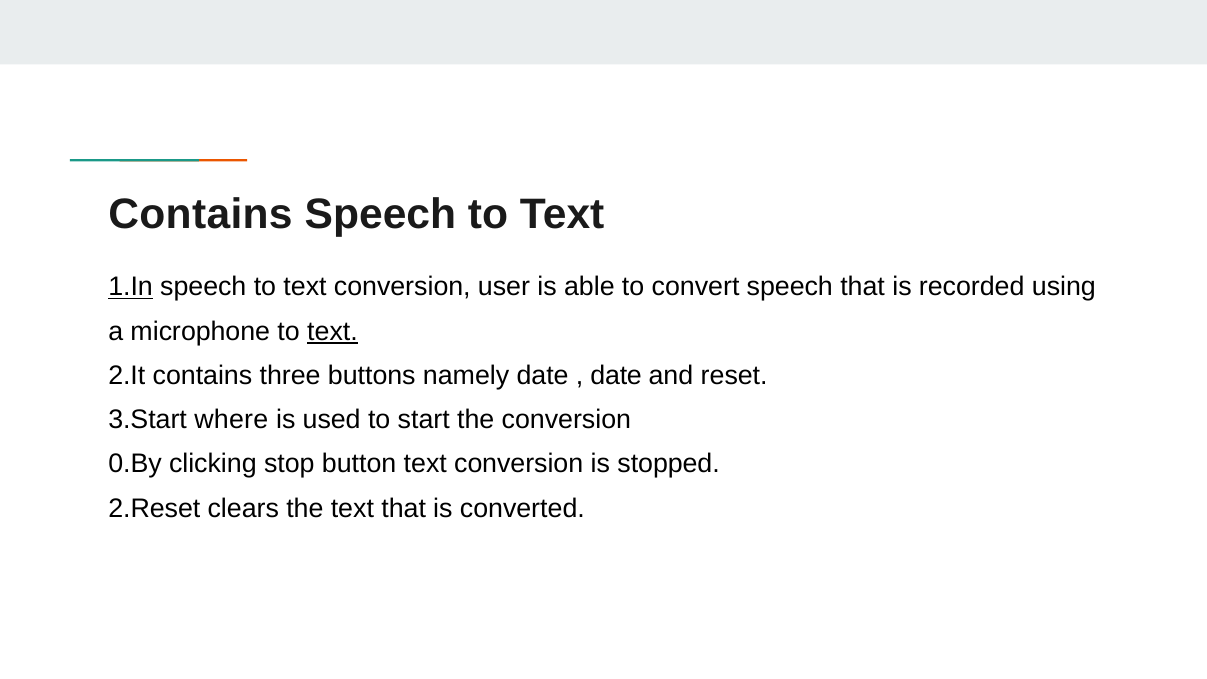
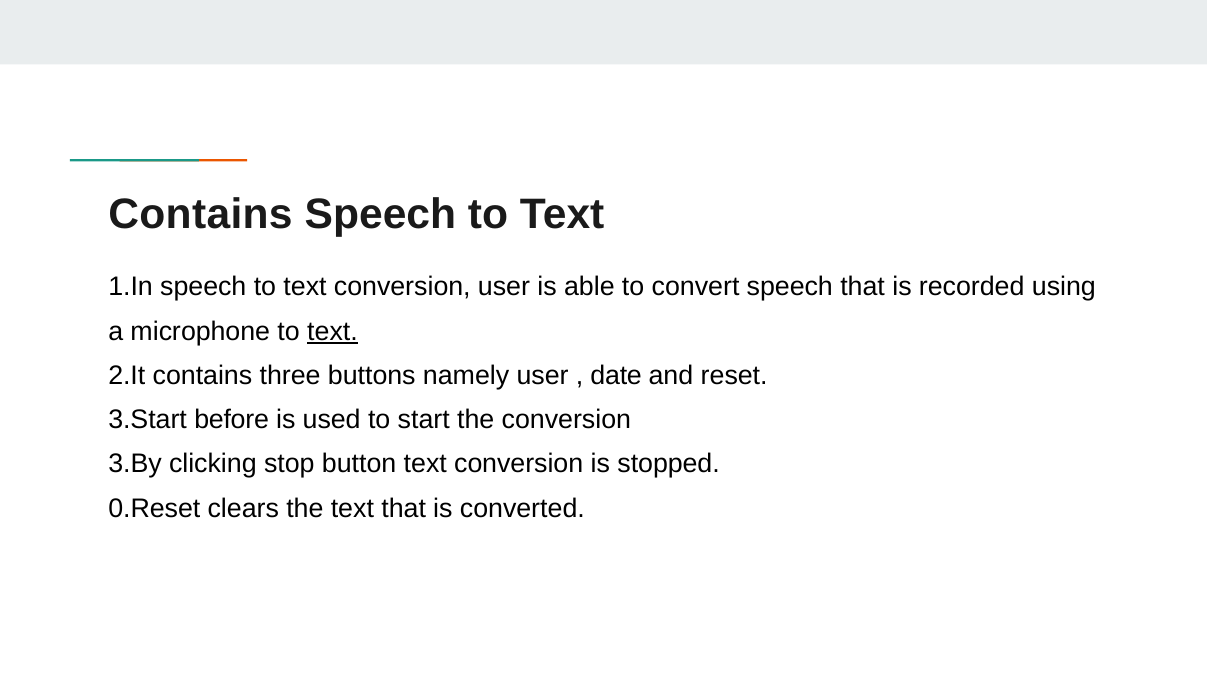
1.In underline: present -> none
namely date: date -> user
where: where -> before
0.By: 0.By -> 3.By
2.Reset: 2.Reset -> 0.Reset
